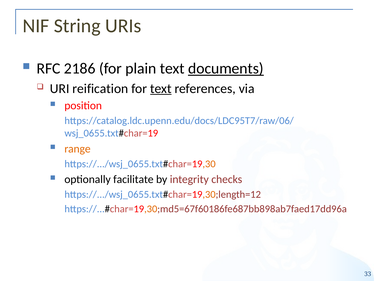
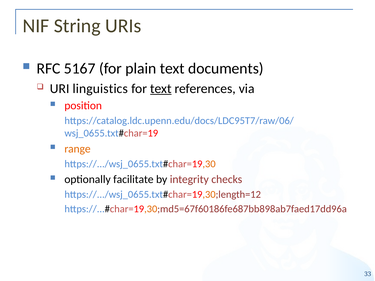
2186: 2186 -> 5167
documents underline: present -> none
reification: reification -> linguistics
